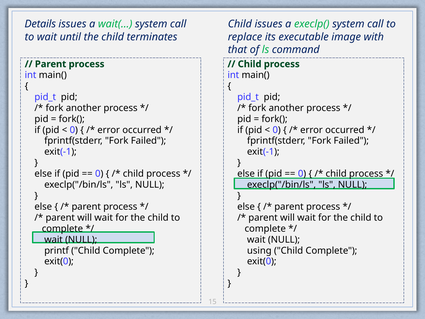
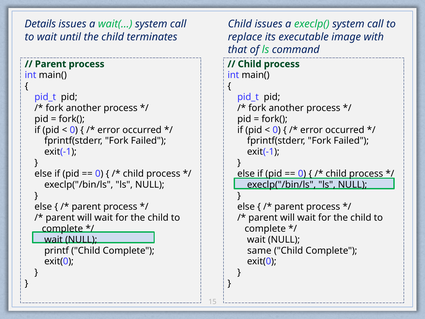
using: using -> same
